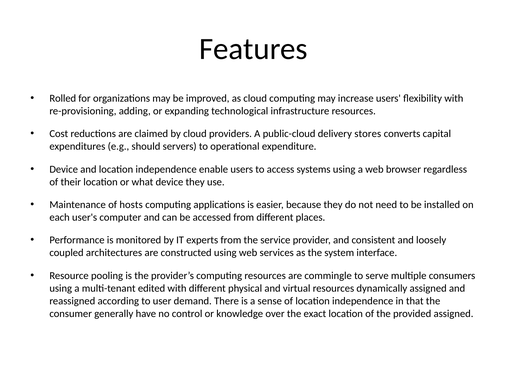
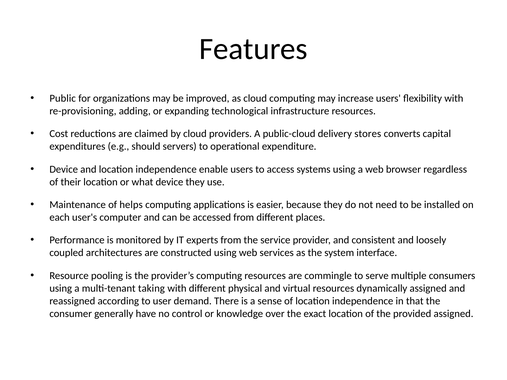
Rolled: Rolled -> Public
hosts: hosts -> helps
edited: edited -> taking
